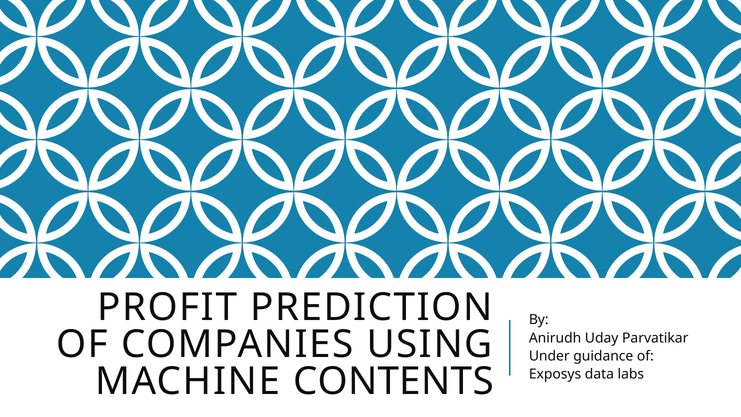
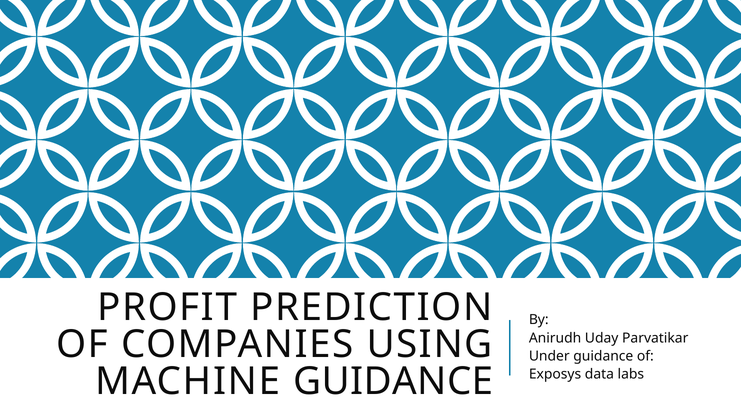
MACHINE CONTENTS: CONTENTS -> GUIDANCE
